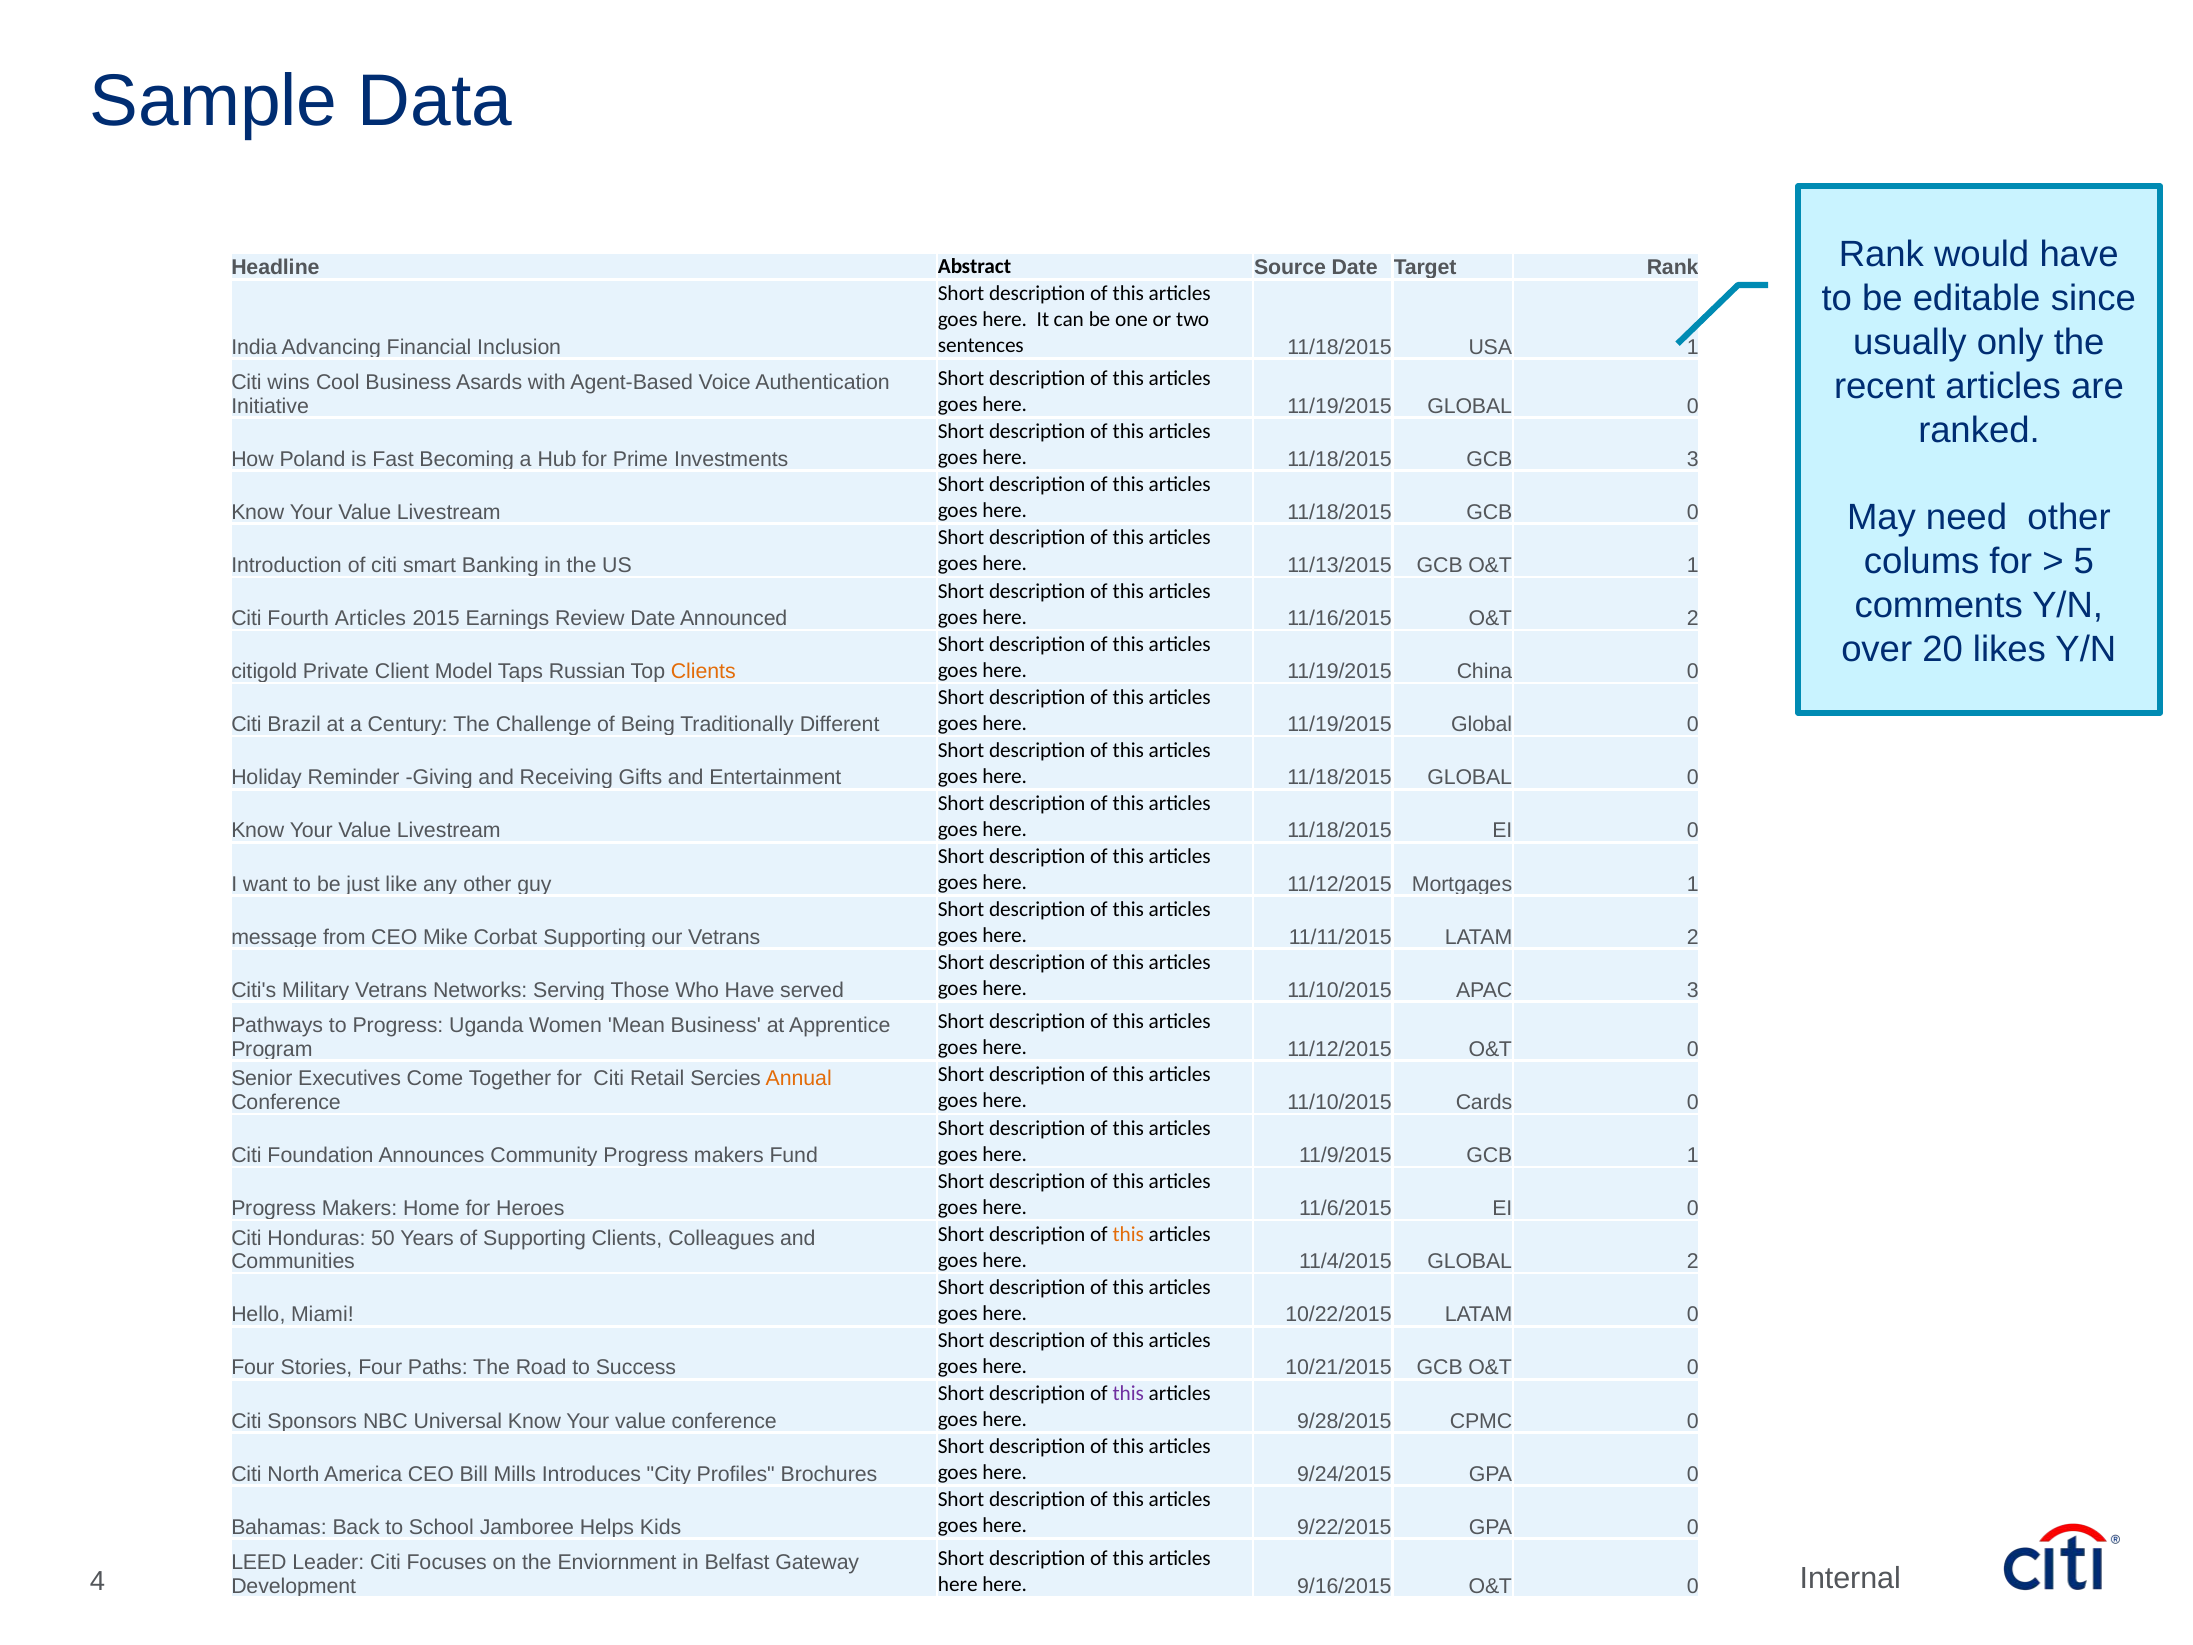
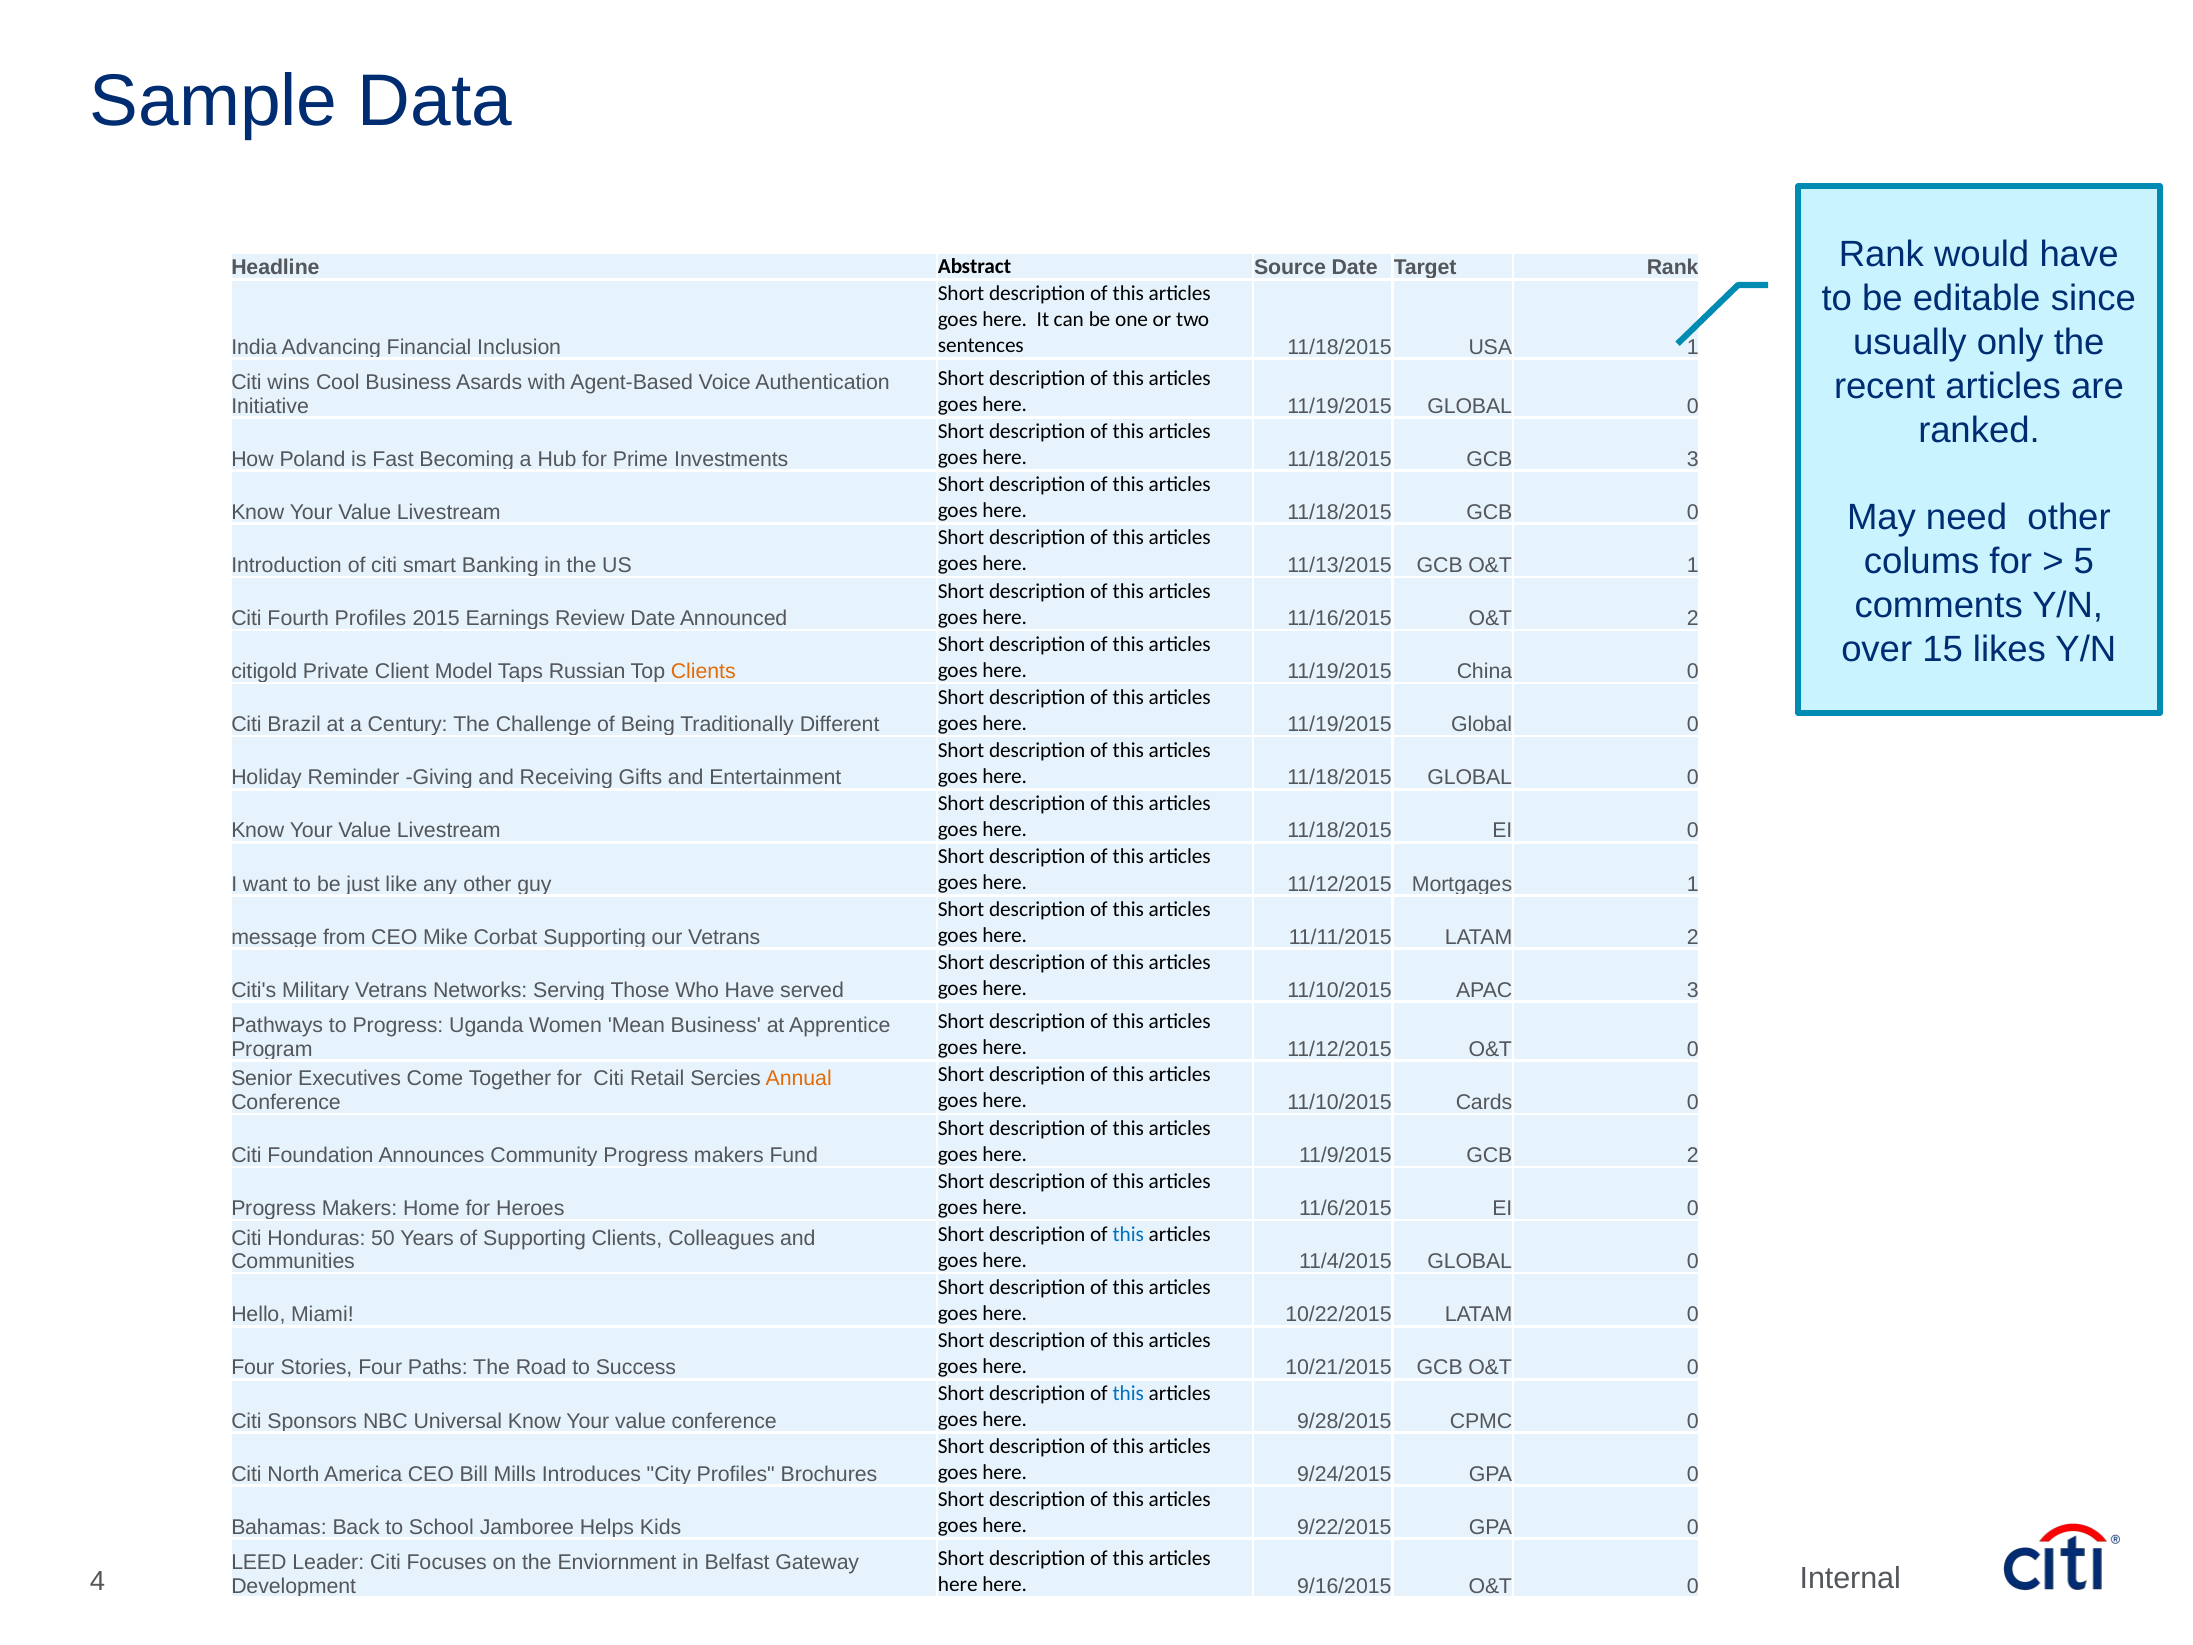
Fourth Articles: Articles -> Profiles
20: 20 -> 15
GCB 1: 1 -> 2
this at (1128, 1234) colour: orange -> blue
11/4/2015 GLOBAL 2: 2 -> 0
this at (1128, 1393) colour: purple -> blue
